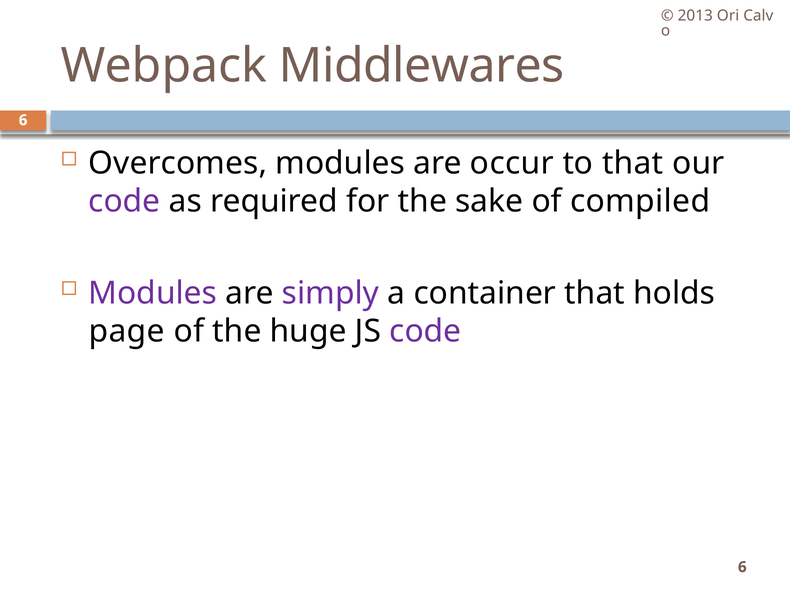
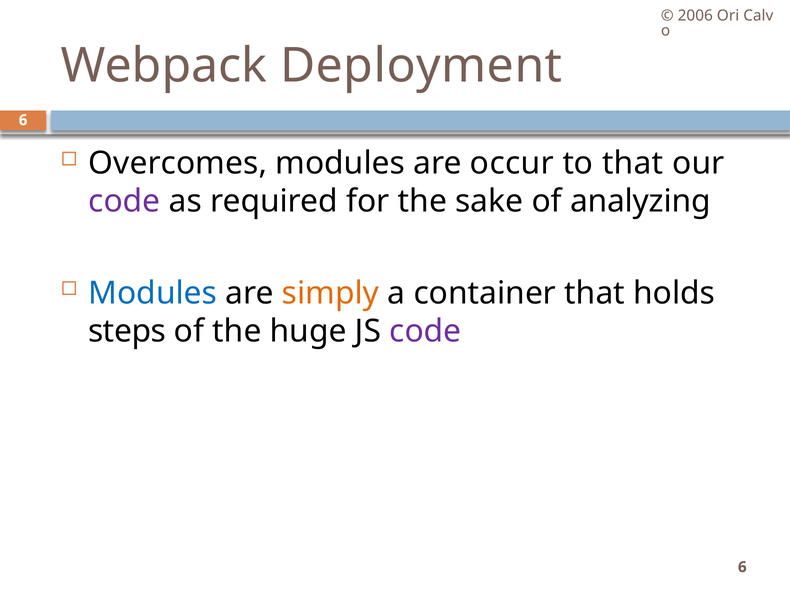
2013: 2013 -> 2006
Middlewares: Middlewares -> Deployment
compiled: compiled -> analyzing
Modules at (153, 293) colour: purple -> blue
simply colour: purple -> orange
page: page -> steps
